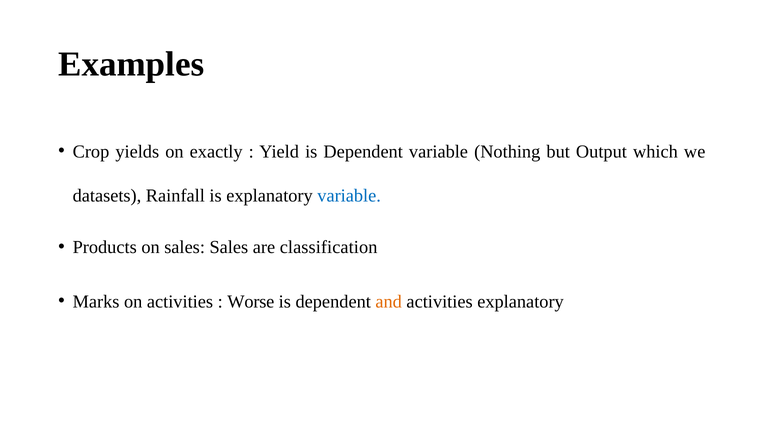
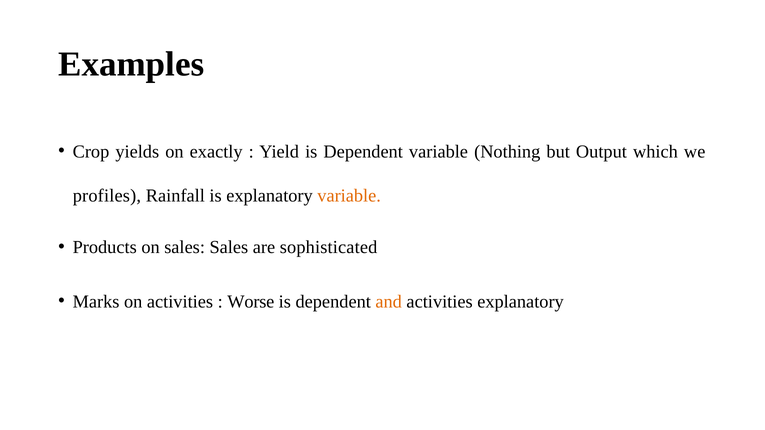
datasets: datasets -> profiles
variable at (349, 196) colour: blue -> orange
classification: classification -> sophisticated
